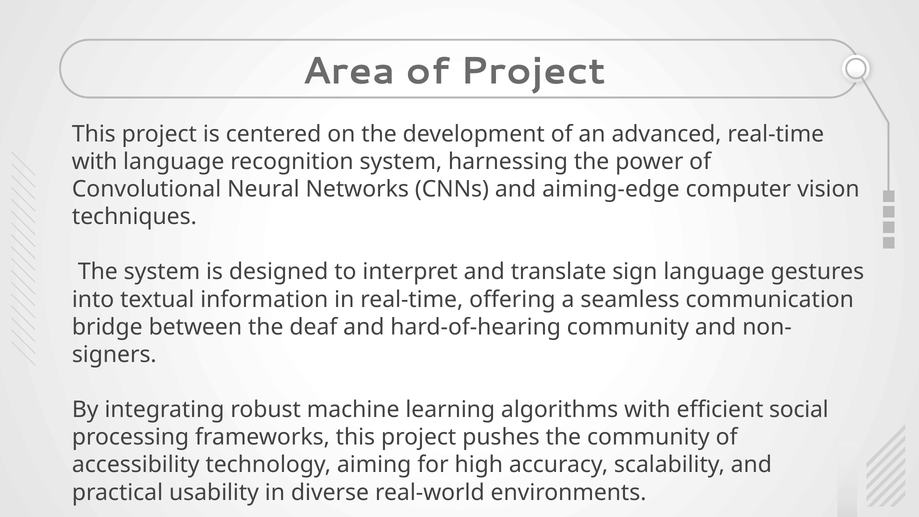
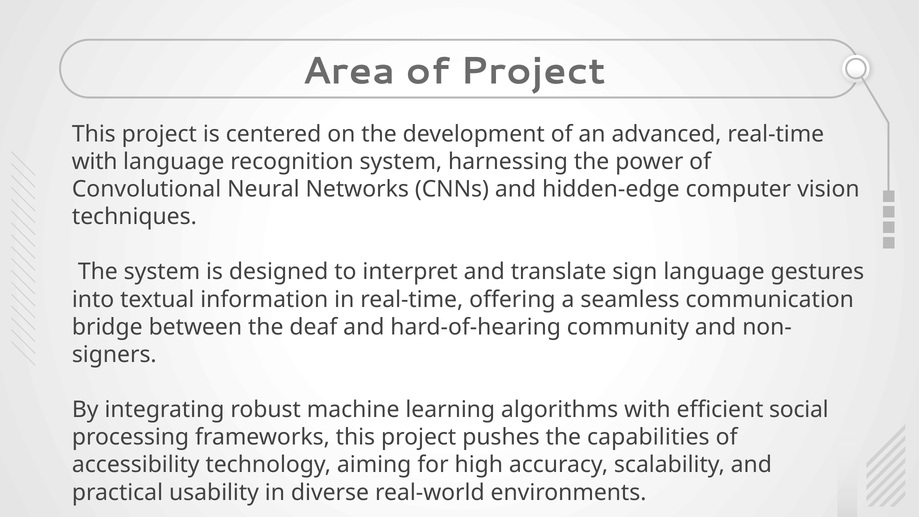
aiming-edge: aiming-edge -> hidden-edge
the community: community -> capabilities
